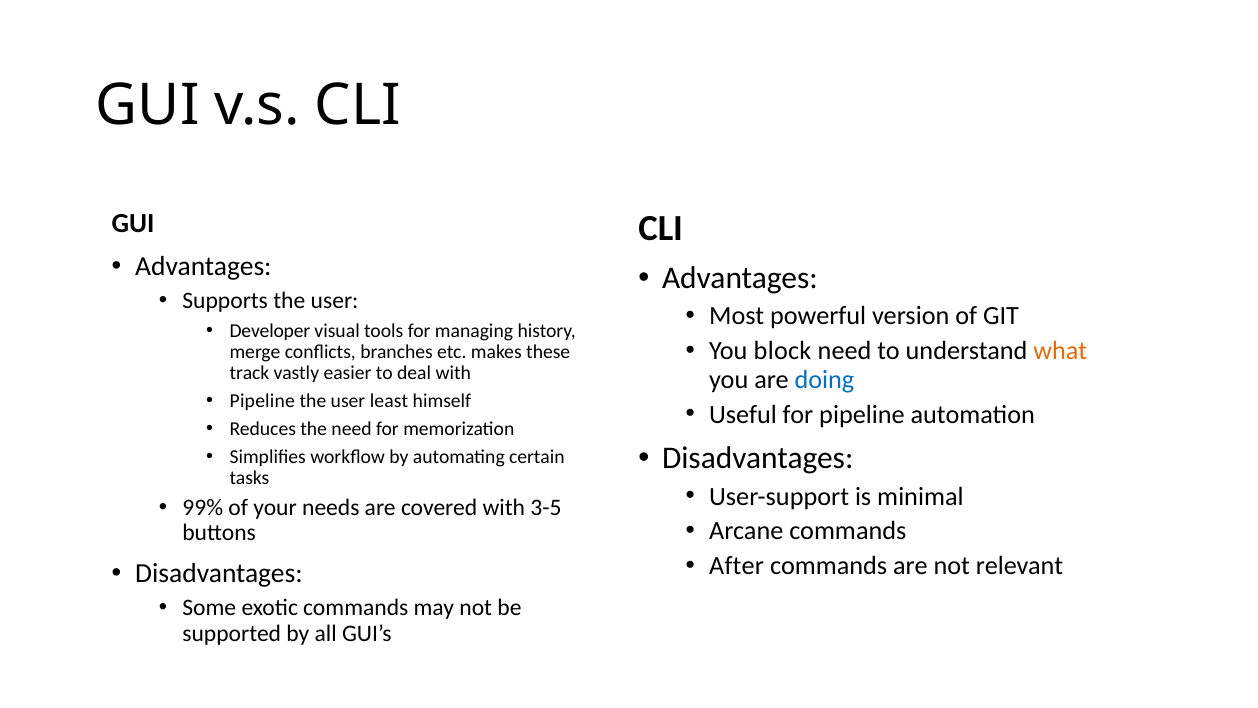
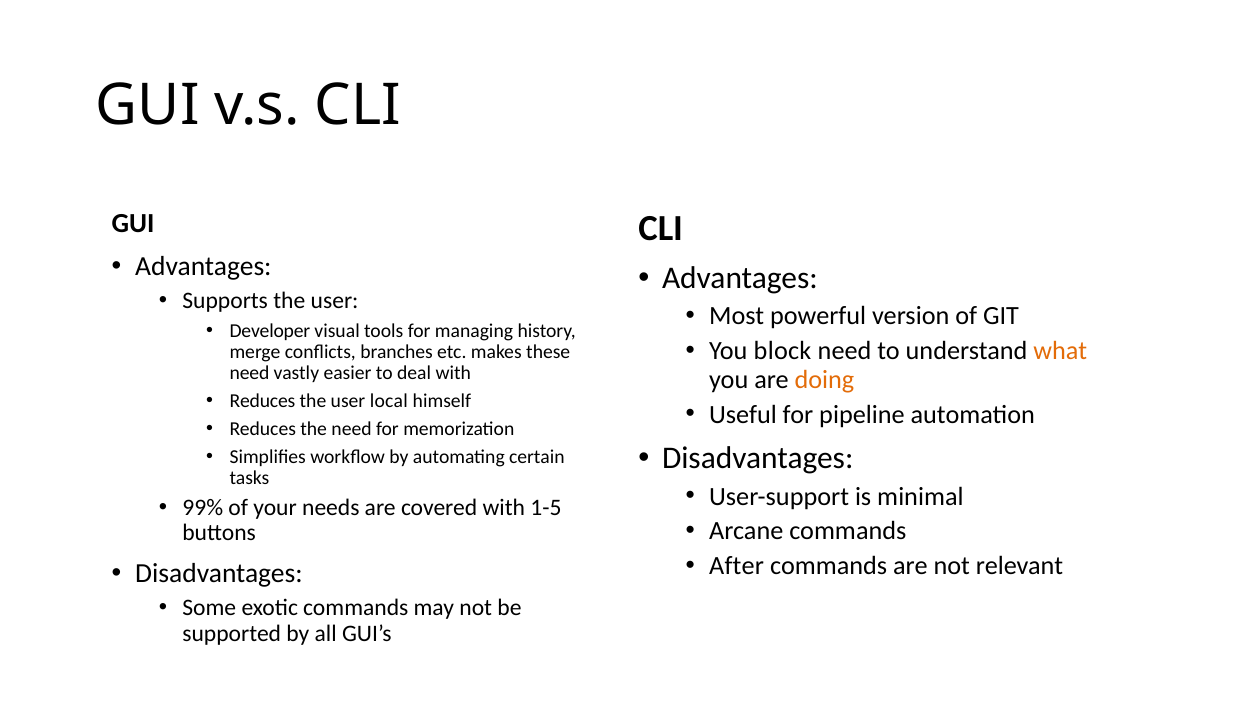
track at (249, 373): track -> need
doing colour: blue -> orange
Pipeline at (262, 401): Pipeline -> Reduces
least: least -> local
3-5: 3-5 -> 1-5
